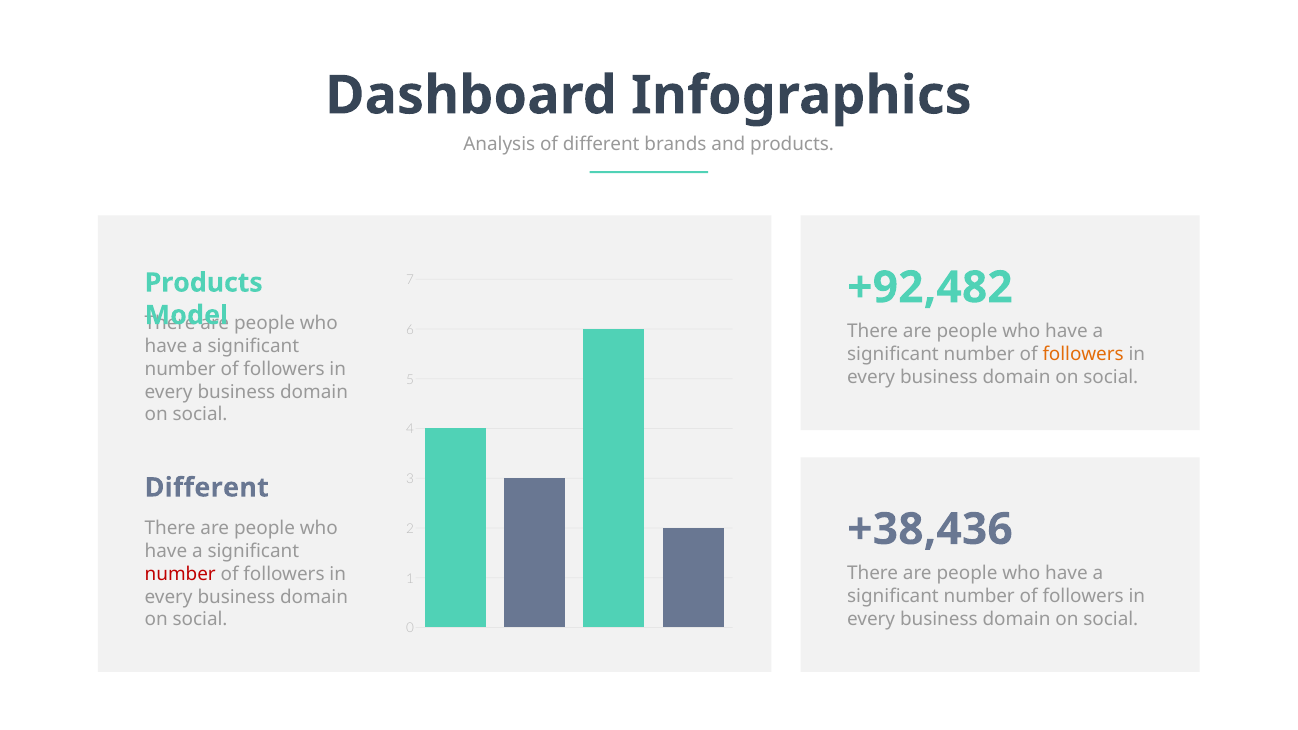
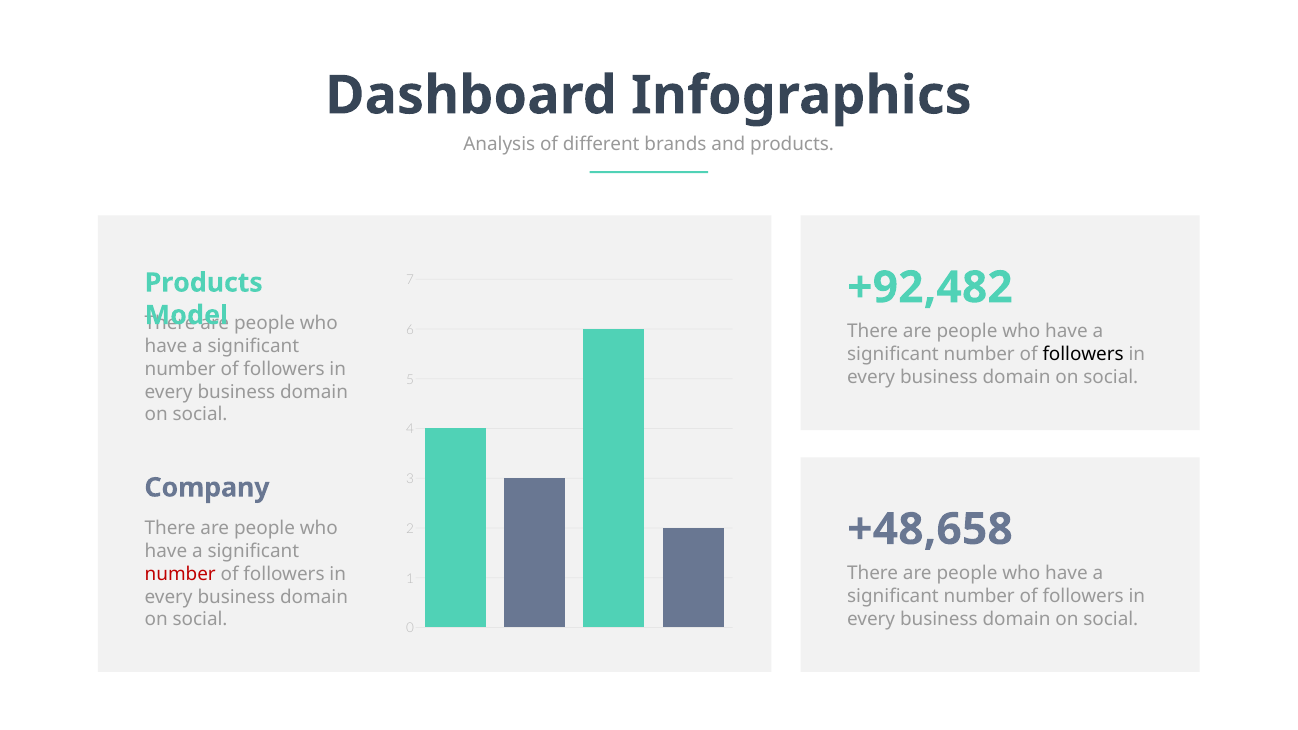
followers at (1083, 354) colour: orange -> black
Different at (207, 488): Different -> Company
+38,436: +38,436 -> +48,658
